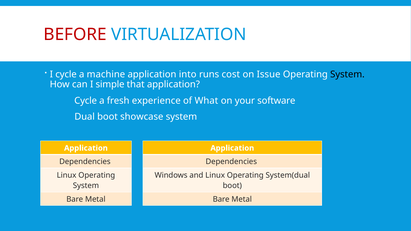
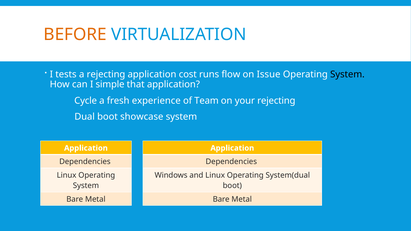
BEFORE colour: red -> orange
I cycle: cycle -> tests
a machine: machine -> rejecting
into: into -> cost
cost: cost -> flow
What: What -> Team
your software: software -> rejecting
